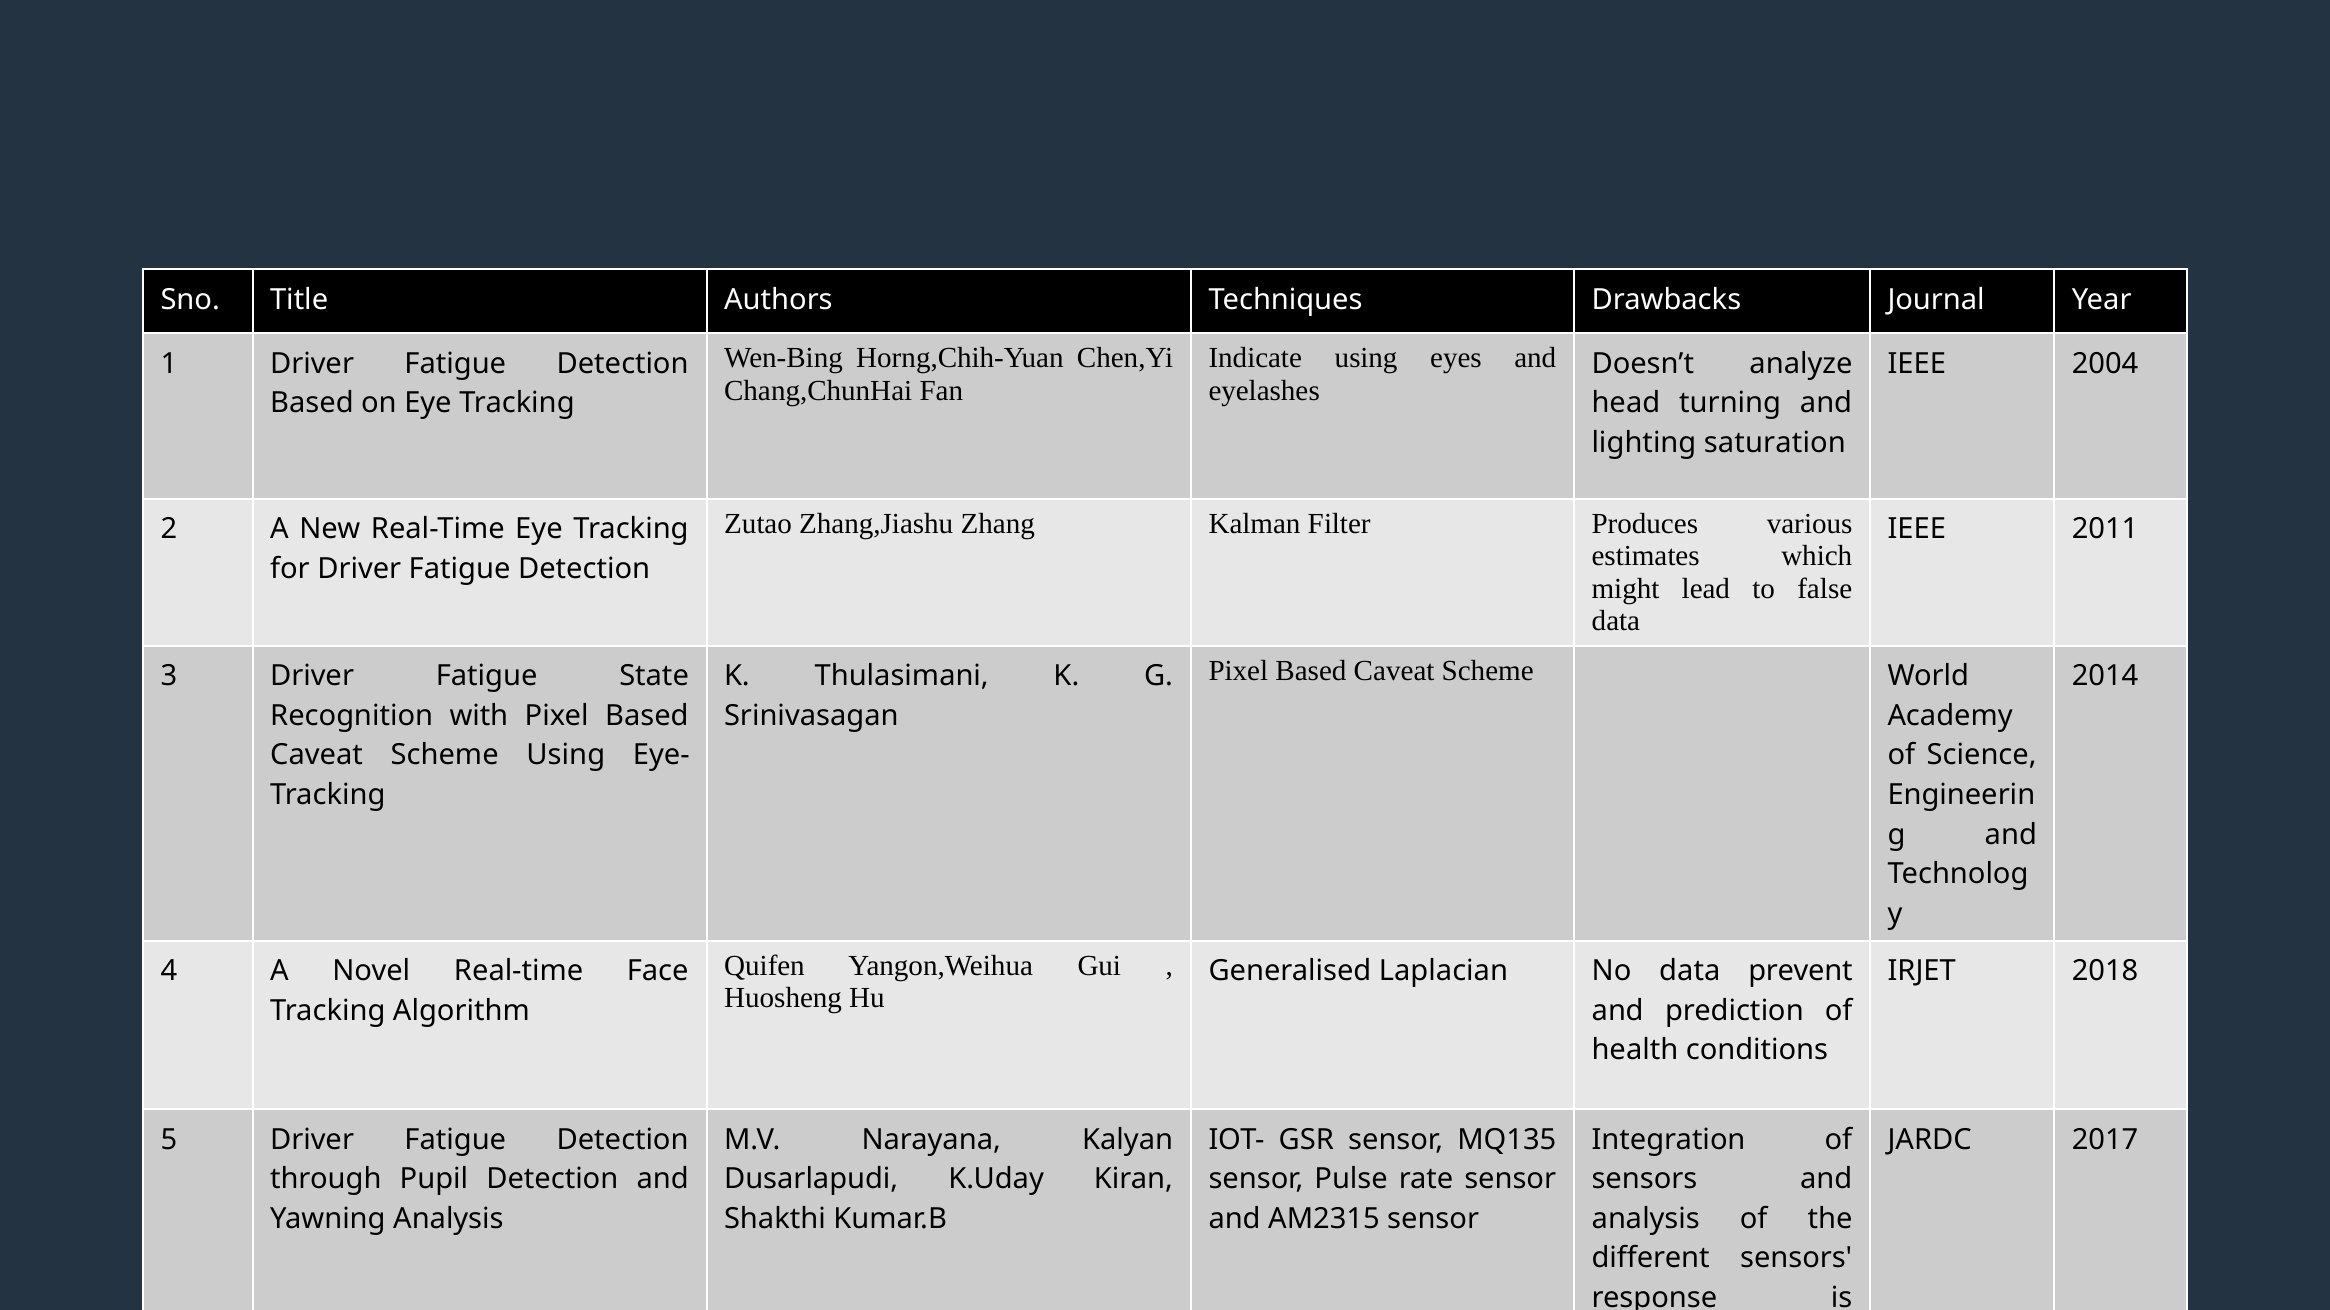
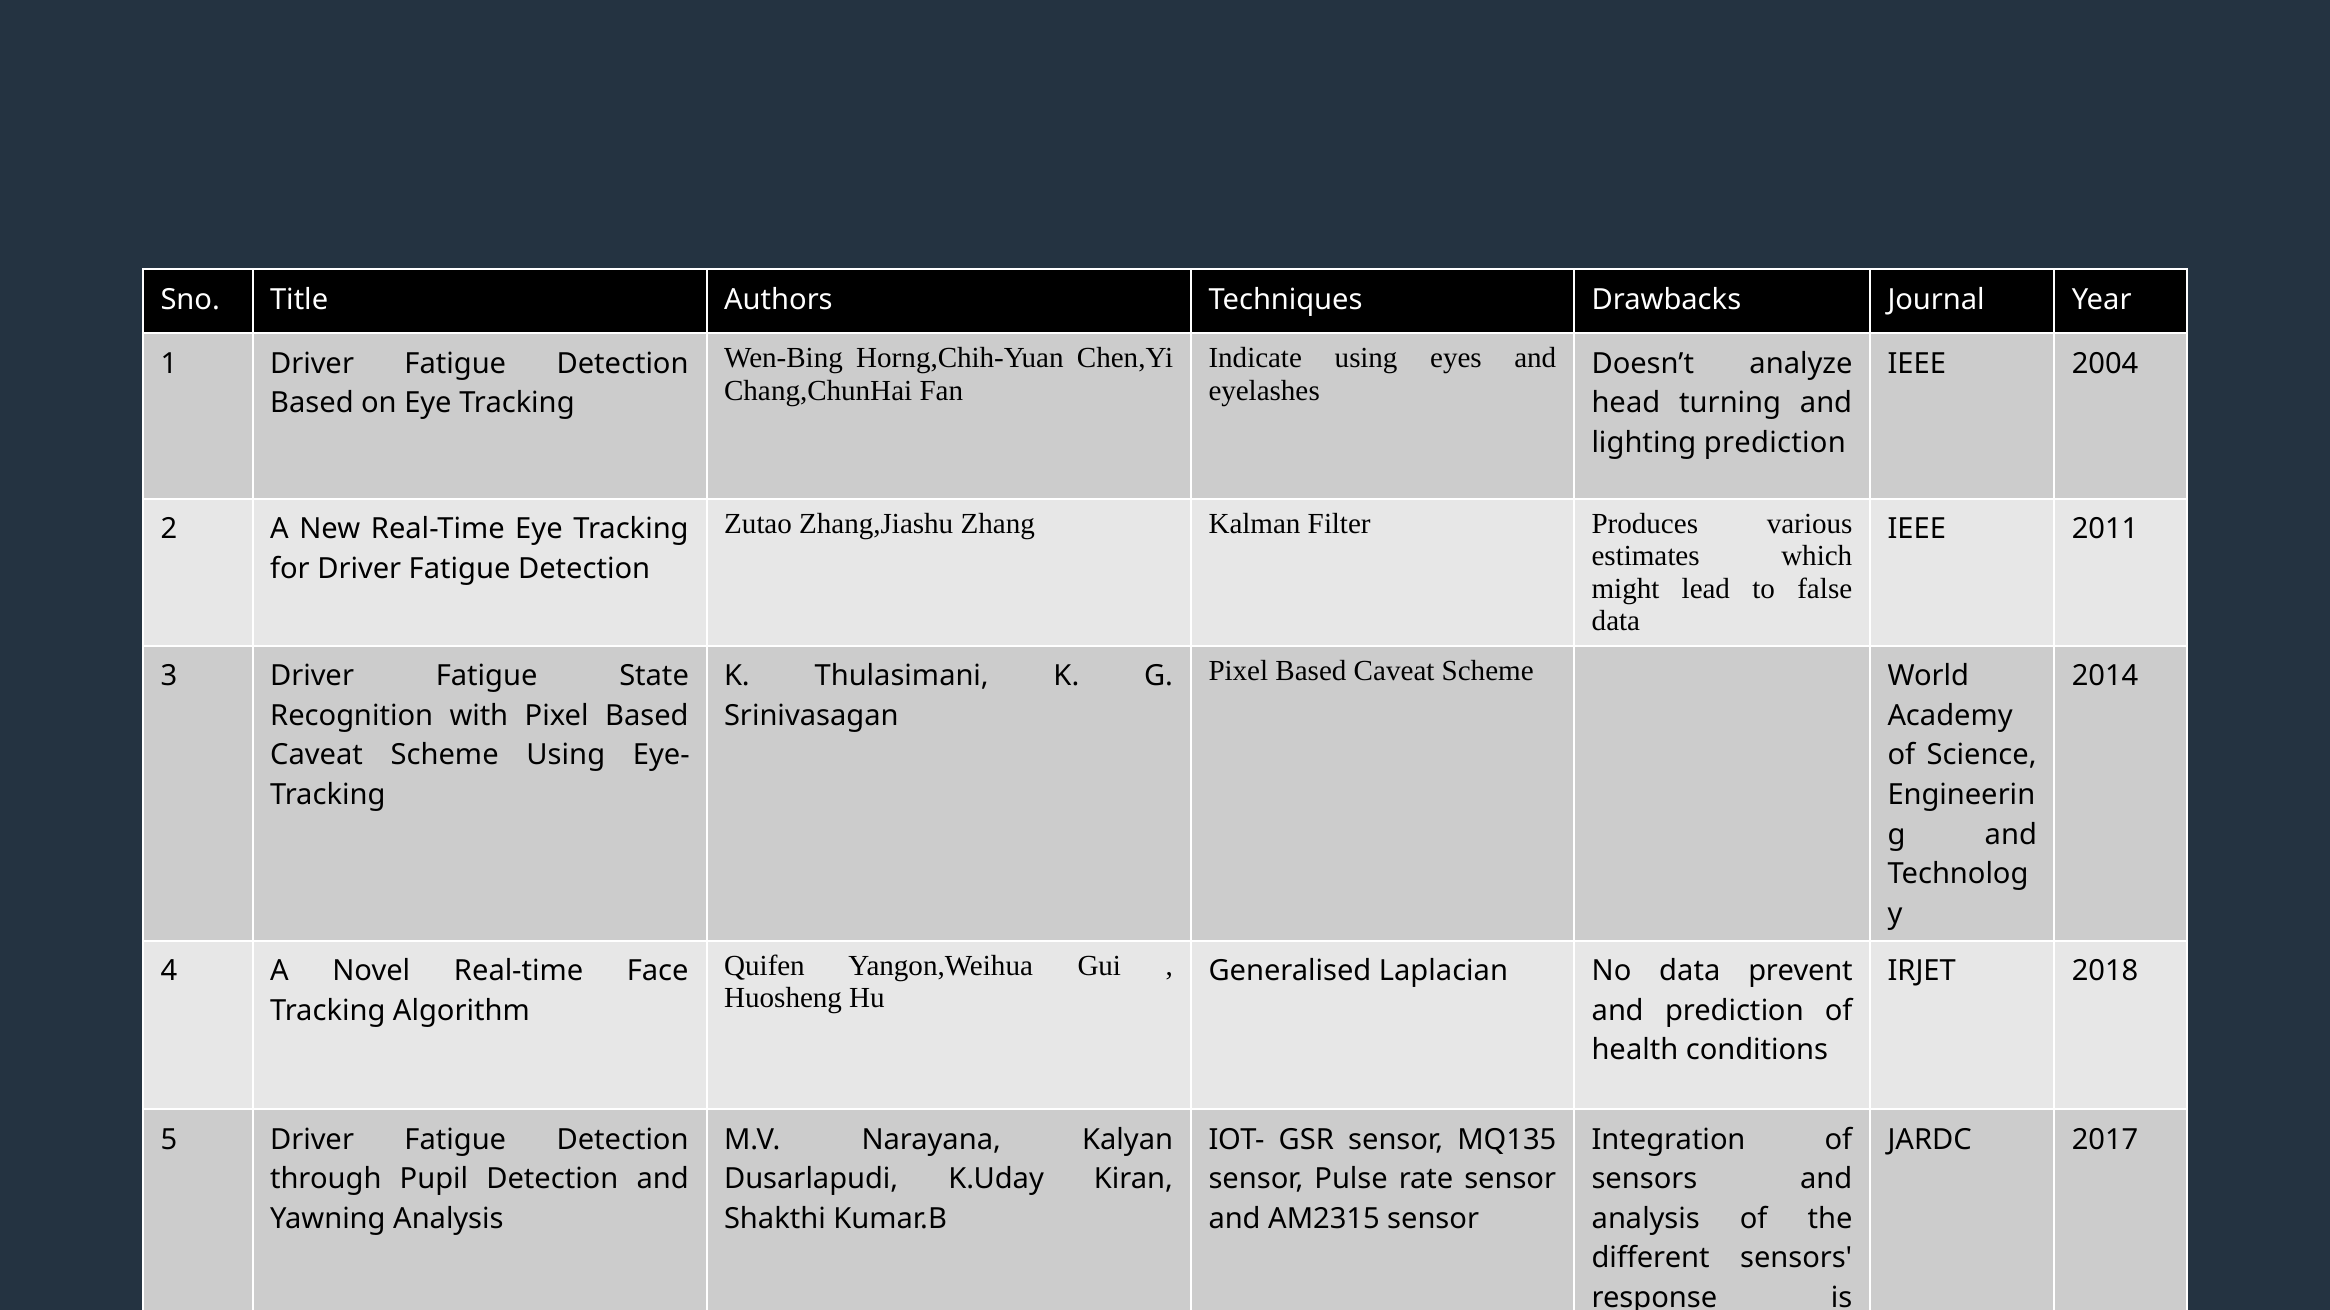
lighting saturation: saturation -> prediction
